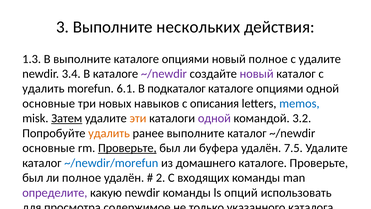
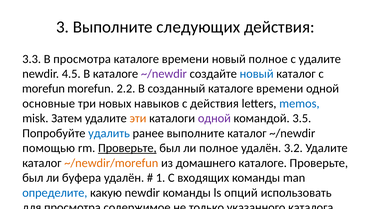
Выполните нескольких: нескольких -> следующих
1.3: 1.3 -> 3.3
В выполните: выполните -> просмотра
опциями at (185, 59): опциями -> времени
3.4: 3.4 -> 4.5
новый at (257, 74) colour: purple -> blue
удалить at (43, 89): удалить -> morefun
6.1: 6.1 -> 2.2
подкаталог: подкаталог -> созданный
опциями at (280, 89): опциями -> времени
с описания: описания -> действия
Затем underline: present -> none
3.2: 3.2 -> 3.5
удалить at (109, 133) colour: orange -> blue
основные at (49, 148): основные -> помощью
ли буфера: буфера -> полное
7.5: 7.5 -> 3.2
~/newdir/morefun colour: blue -> orange
ли полное: полное -> буфера
2: 2 -> 1
определите at (55, 192) colour: purple -> blue
